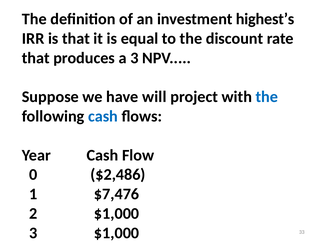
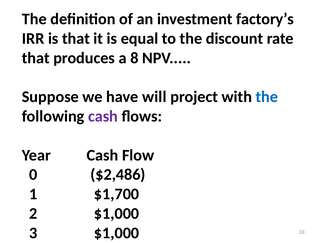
highest’s: highest’s -> factory’s
a 3: 3 -> 8
cash at (103, 116) colour: blue -> purple
$7,476: $7,476 -> $1,700
